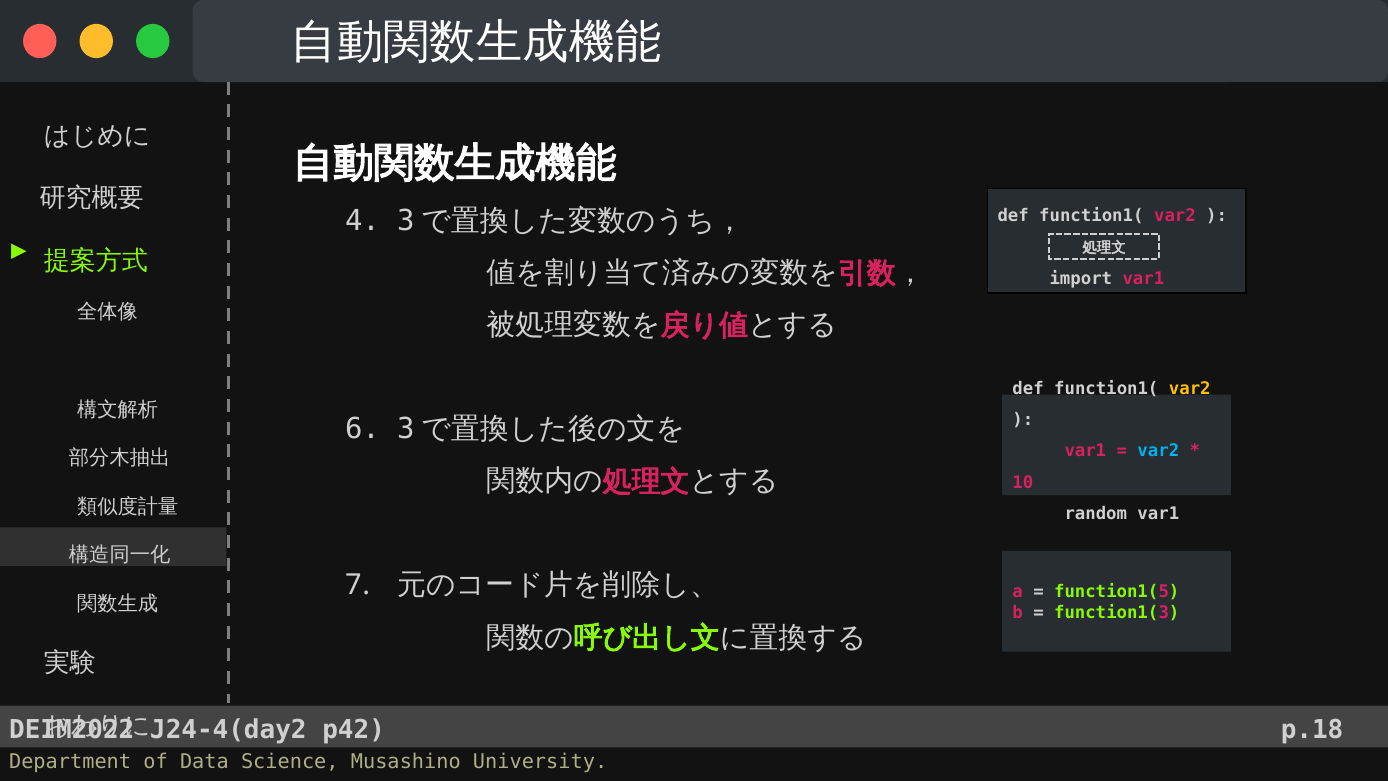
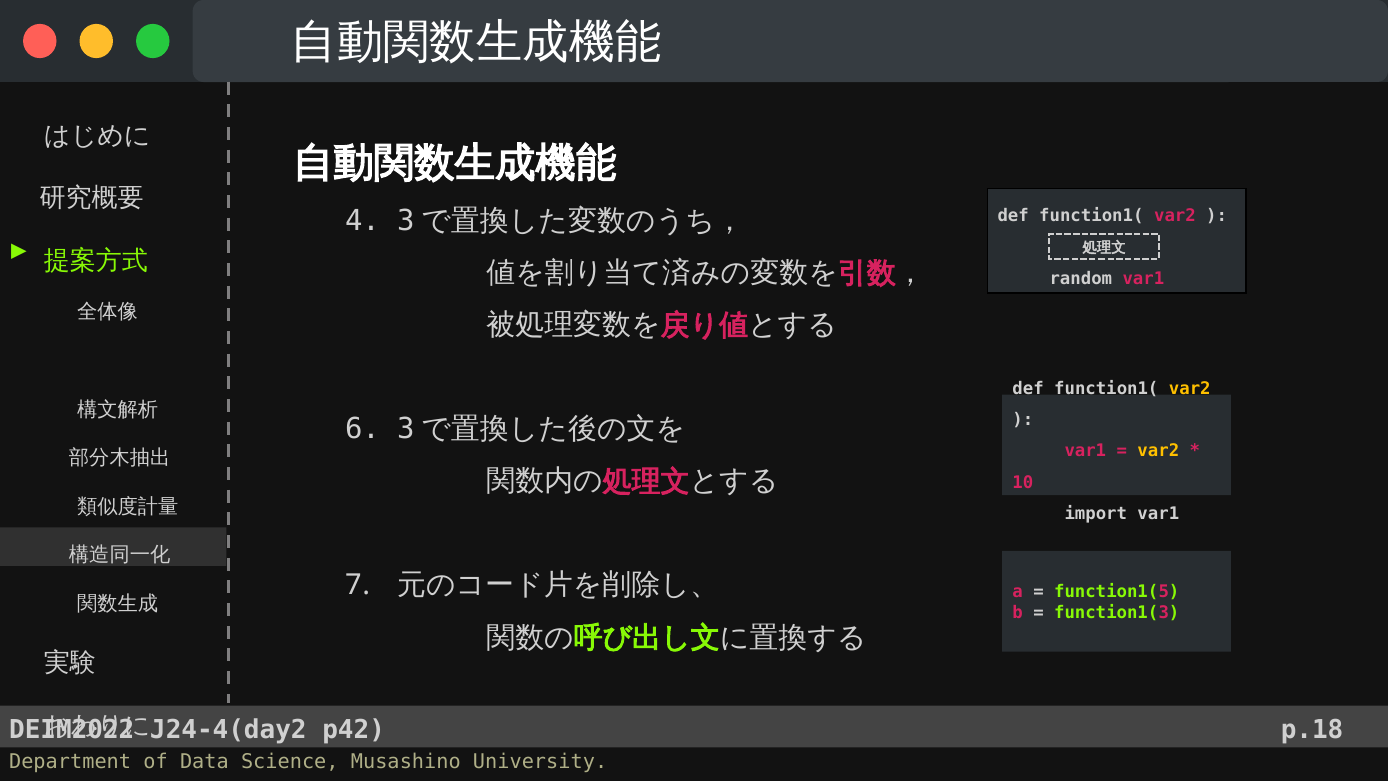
import: import -> random
var2 at (1158, 451) colour: light blue -> yellow
random: random -> import
